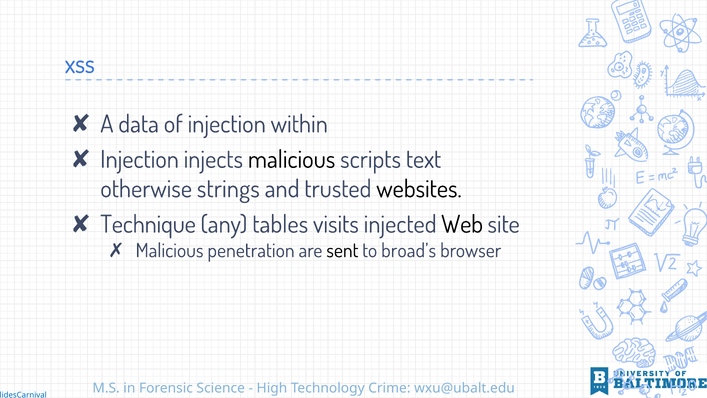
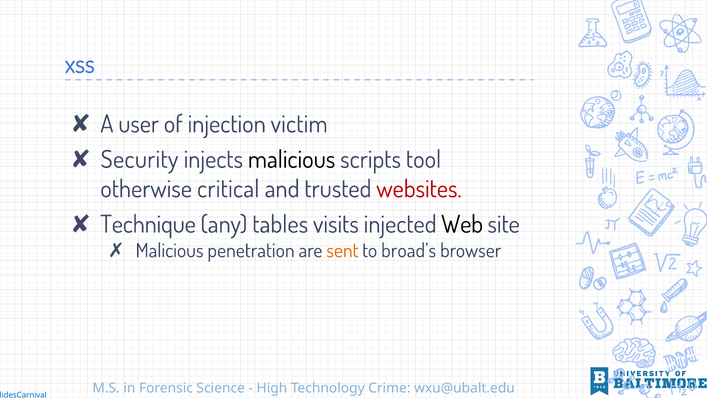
data: data -> user
within: within -> victim
Injection at (140, 160): Injection -> Security
text: text -> tool
strings: strings -> critical
websites colour: black -> red
sent colour: black -> orange
